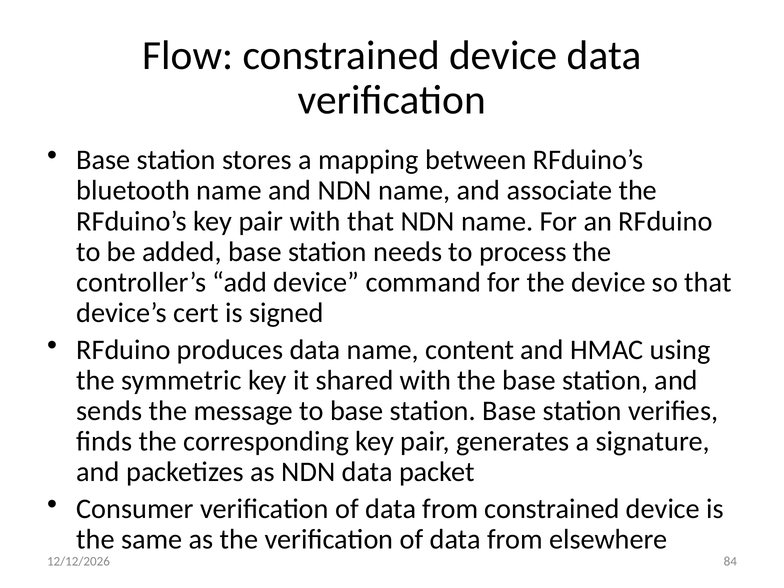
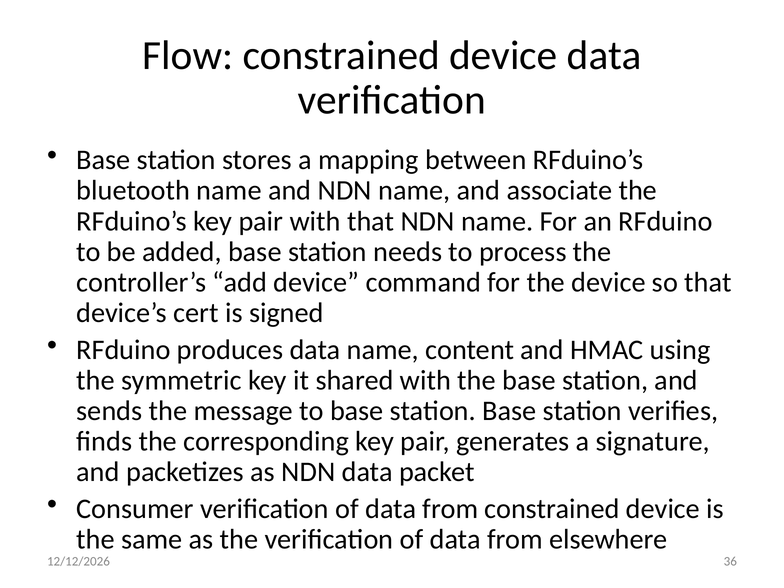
84: 84 -> 36
